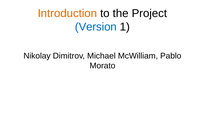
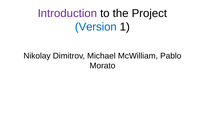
Introduction colour: orange -> purple
